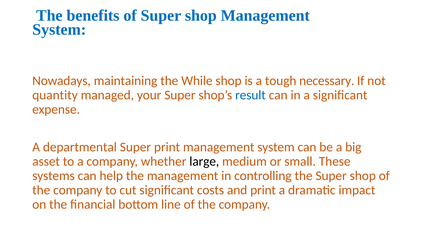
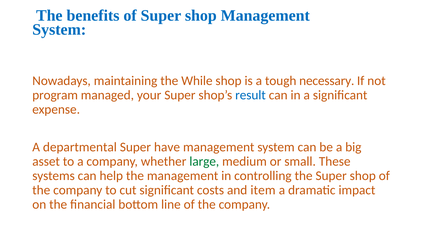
quantity: quantity -> program
Super print: print -> have
large colour: black -> green
and print: print -> item
